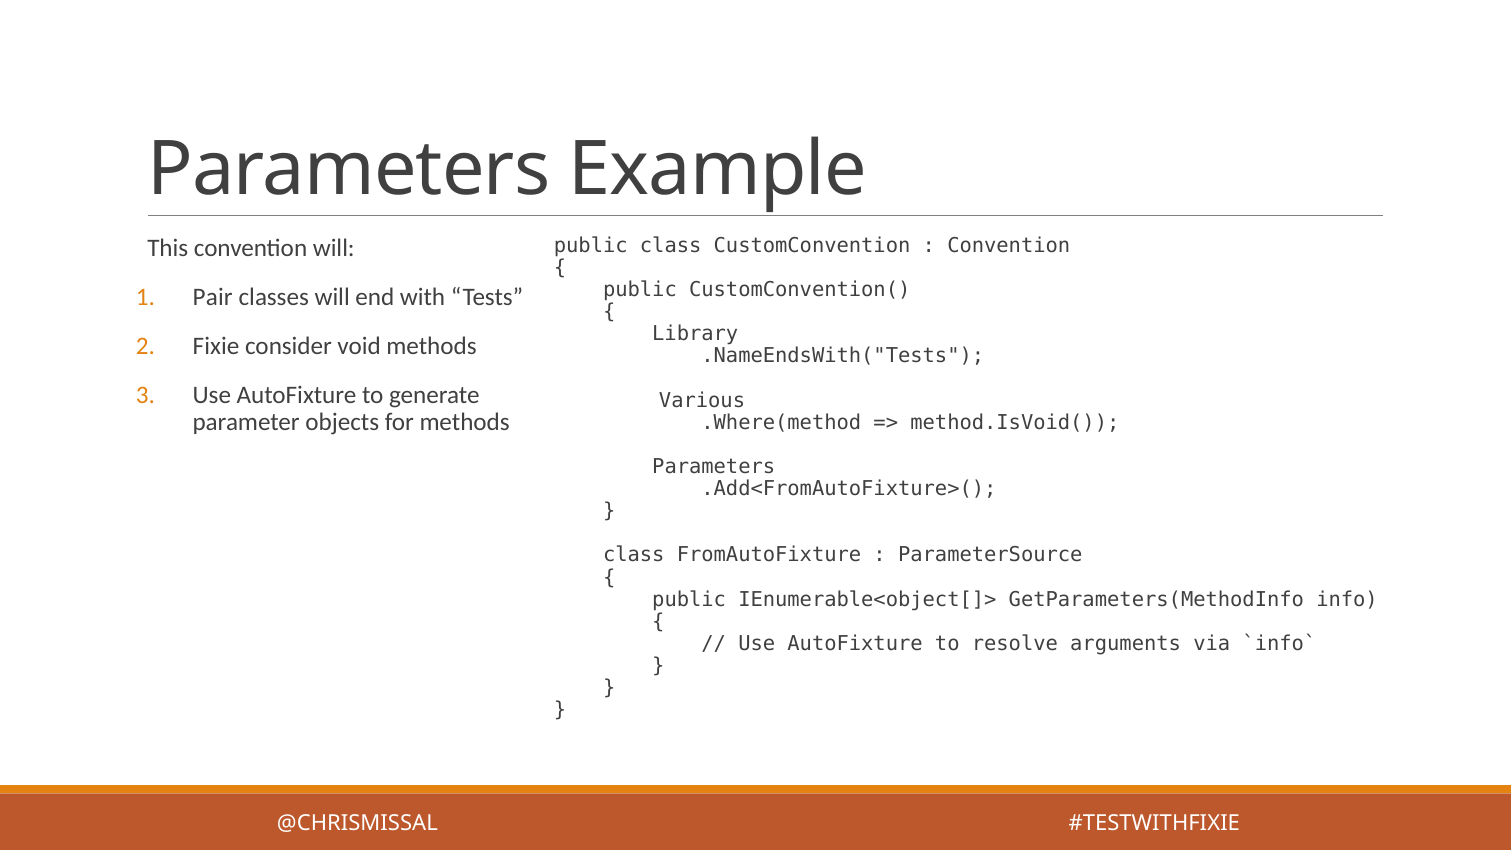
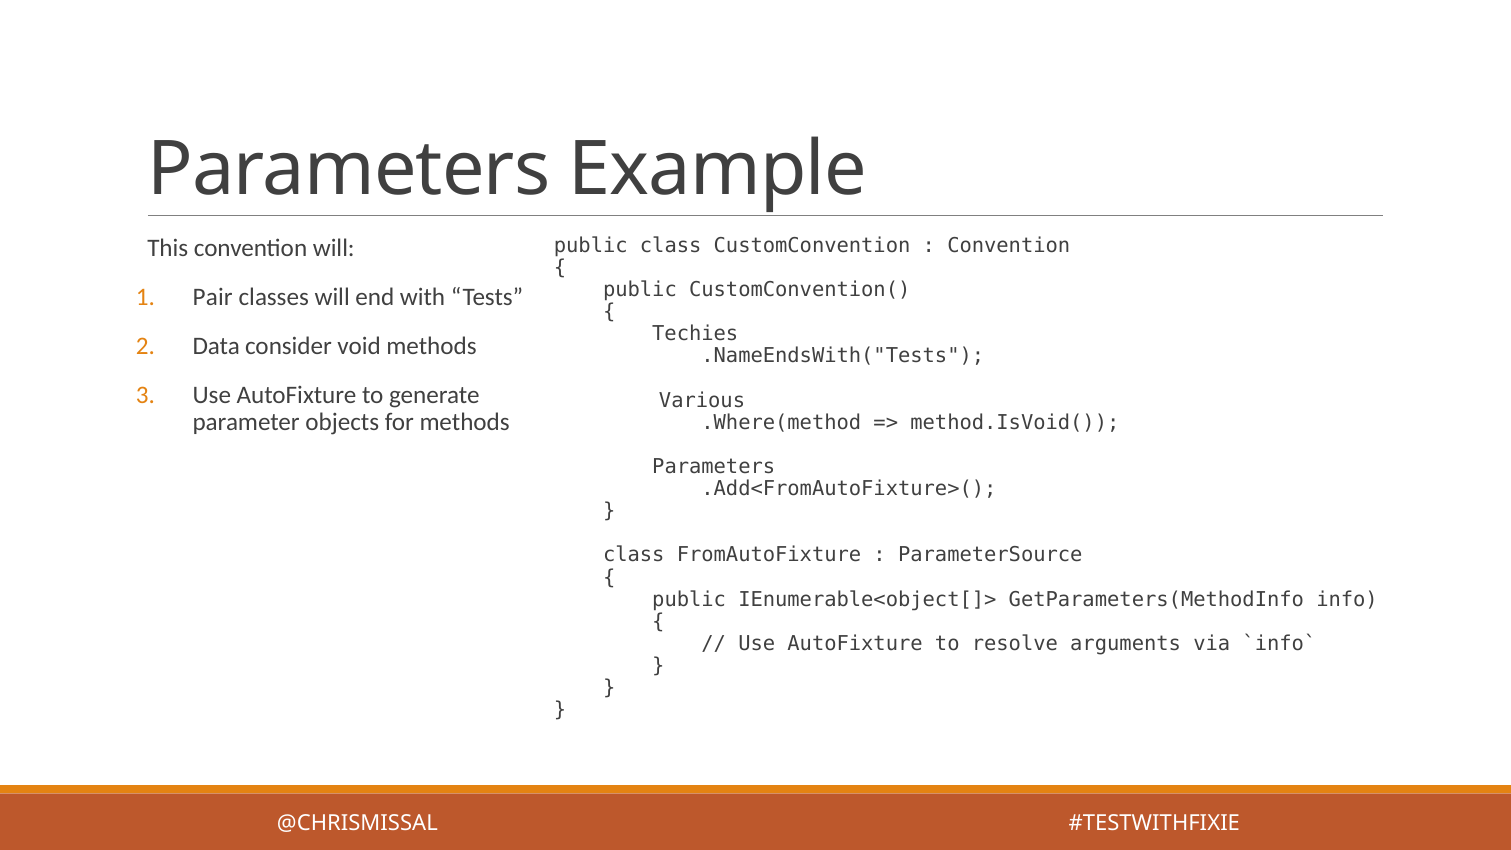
Library: Library -> Techies
Fixie: Fixie -> Data
